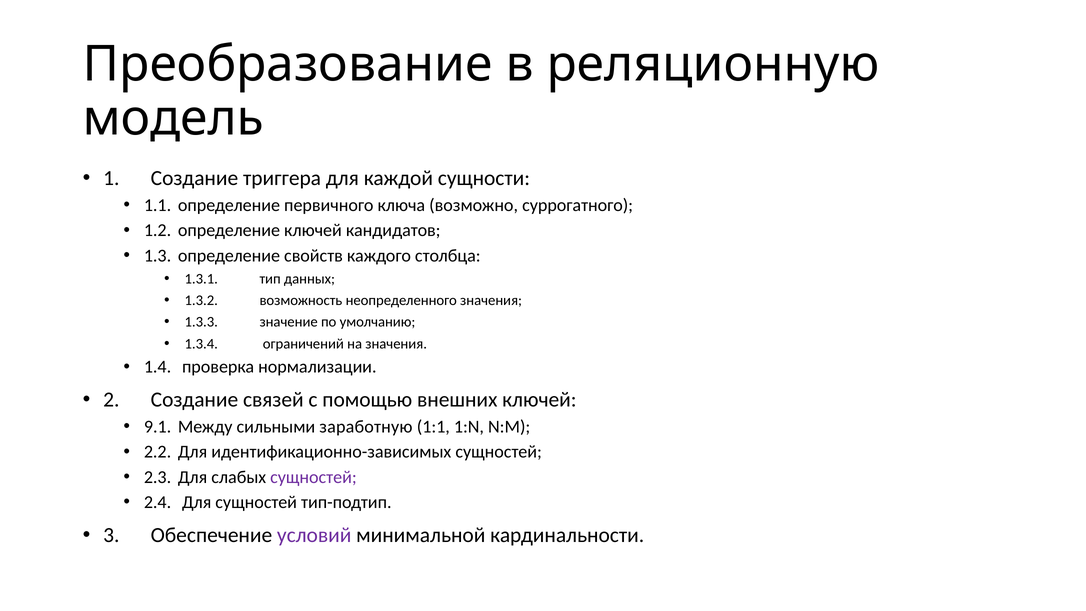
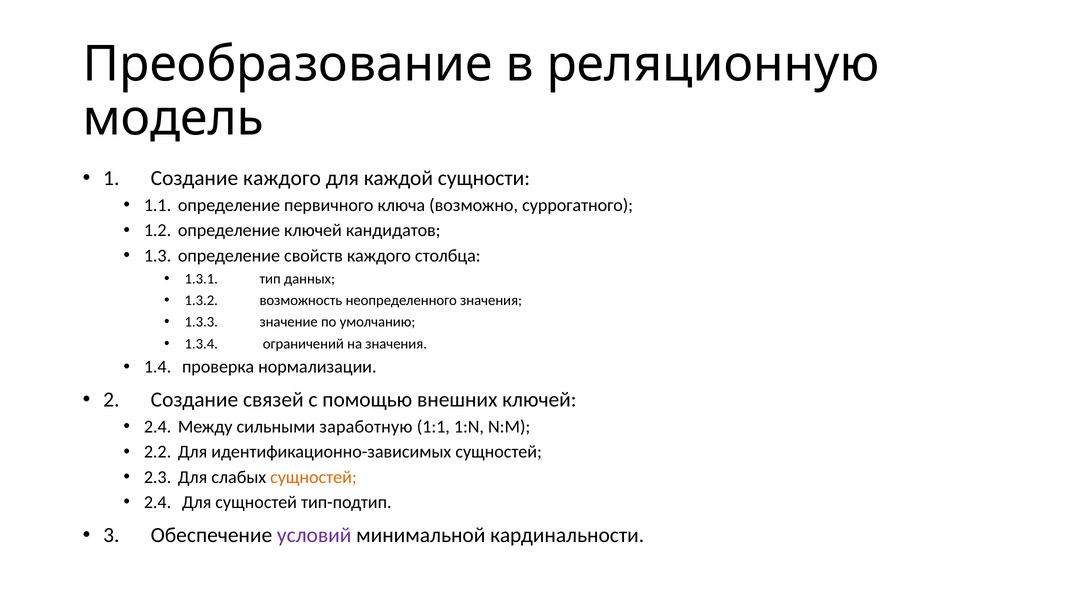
Создание триггера: триггера -> каждого
9.1 at (158, 427): 9.1 -> 2.4
сущностей at (313, 477) colour: purple -> orange
